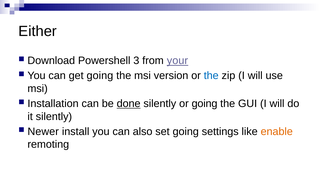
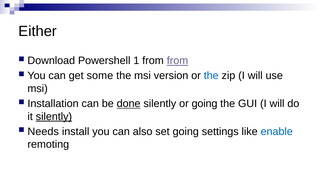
3: 3 -> 1
from your: your -> from
get going: going -> some
silently at (54, 116) underline: none -> present
Newer: Newer -> Needs
enable colour: orange -> blue
